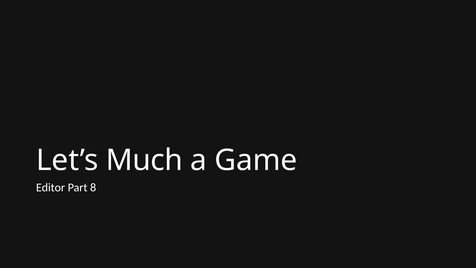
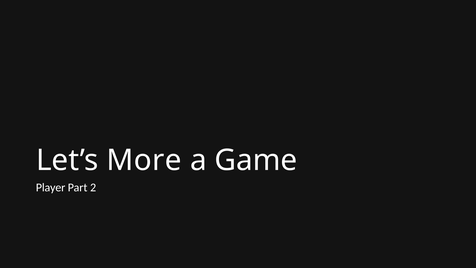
Much: Much -> More
Editor: Editor -> Player
8: 8 -> 2
